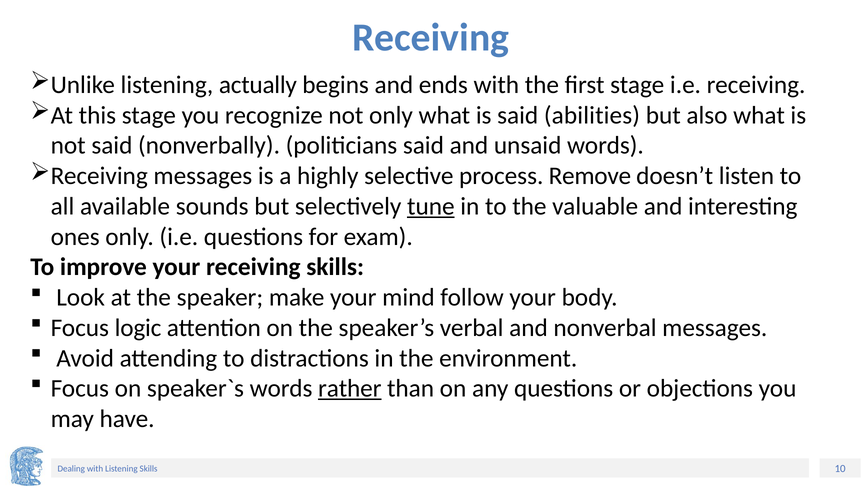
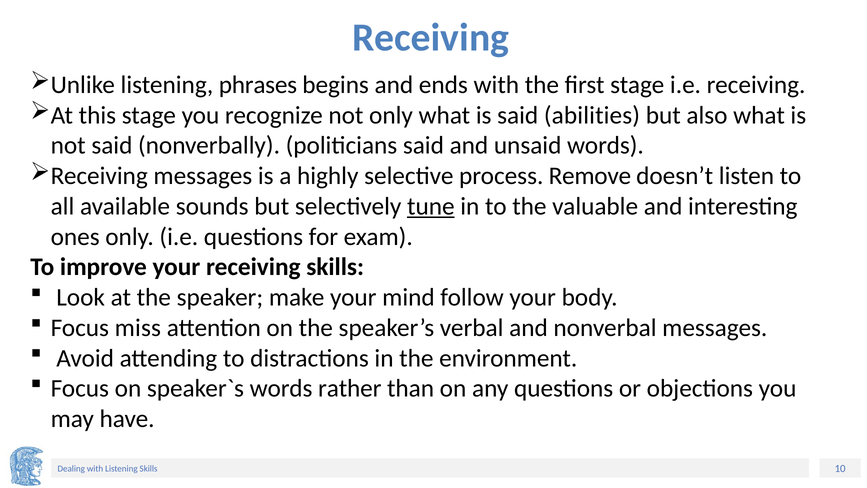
actually: actually -> phrases
logic: logic -> miss
rather underline: present -> none
